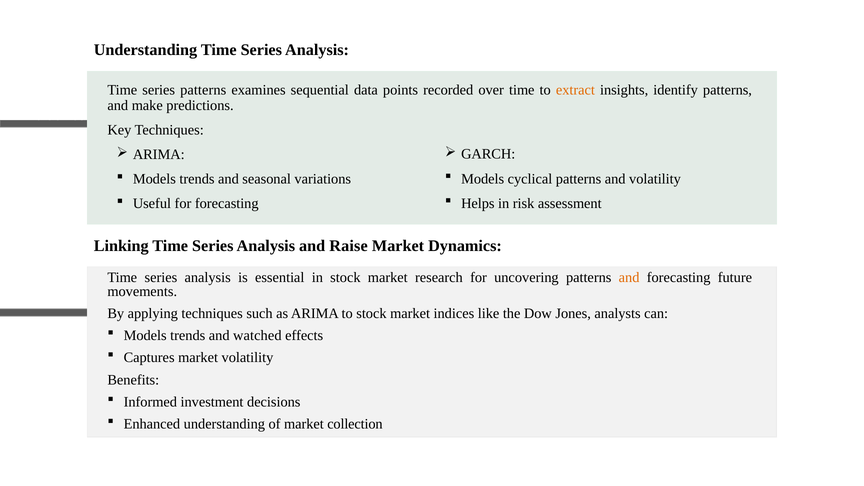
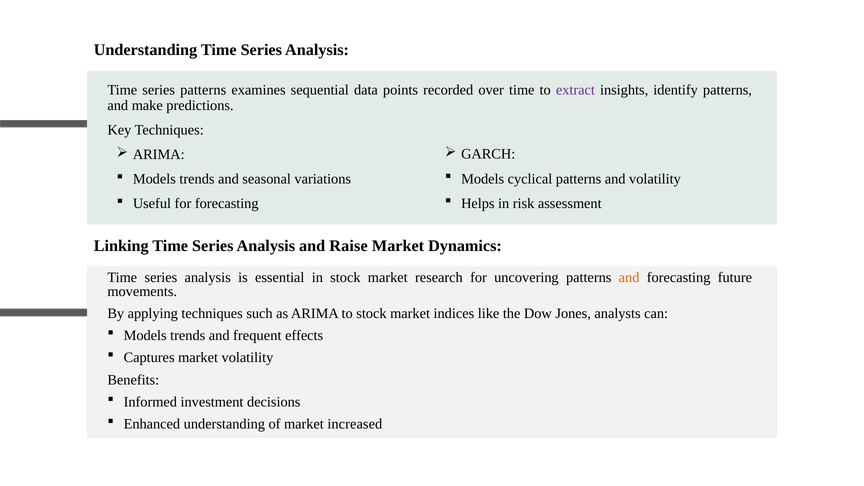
extract colour: orange -> purple
watched: watched -> frequent
collection: collection -> increased
